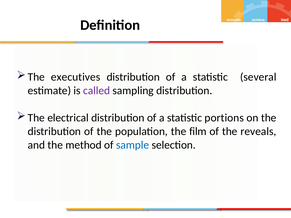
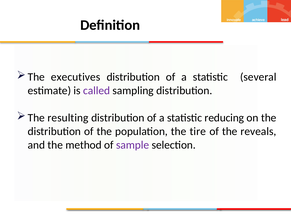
electrical: electrical -> resulting
portions: portions -> reducing
film: film -> tire
sample colour: blue -> purple
